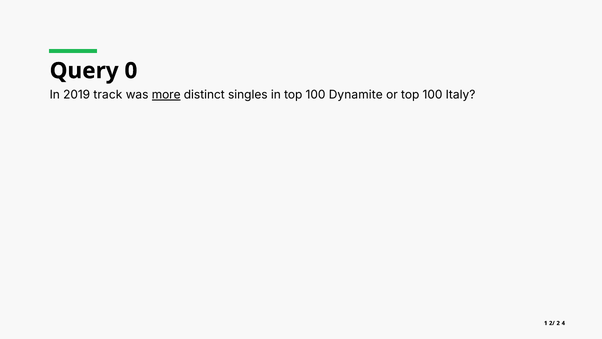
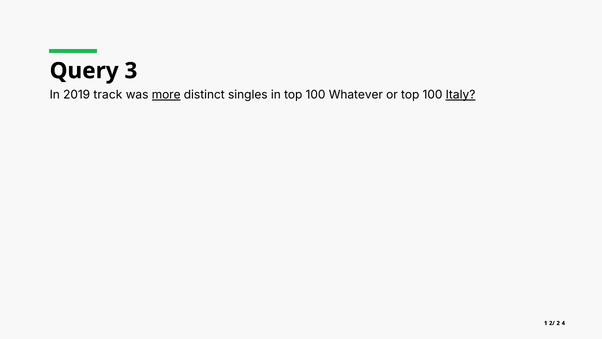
0: 0 -> 3
Dynamite: Dynamite -> Whatever
Italy underline: none -> present
